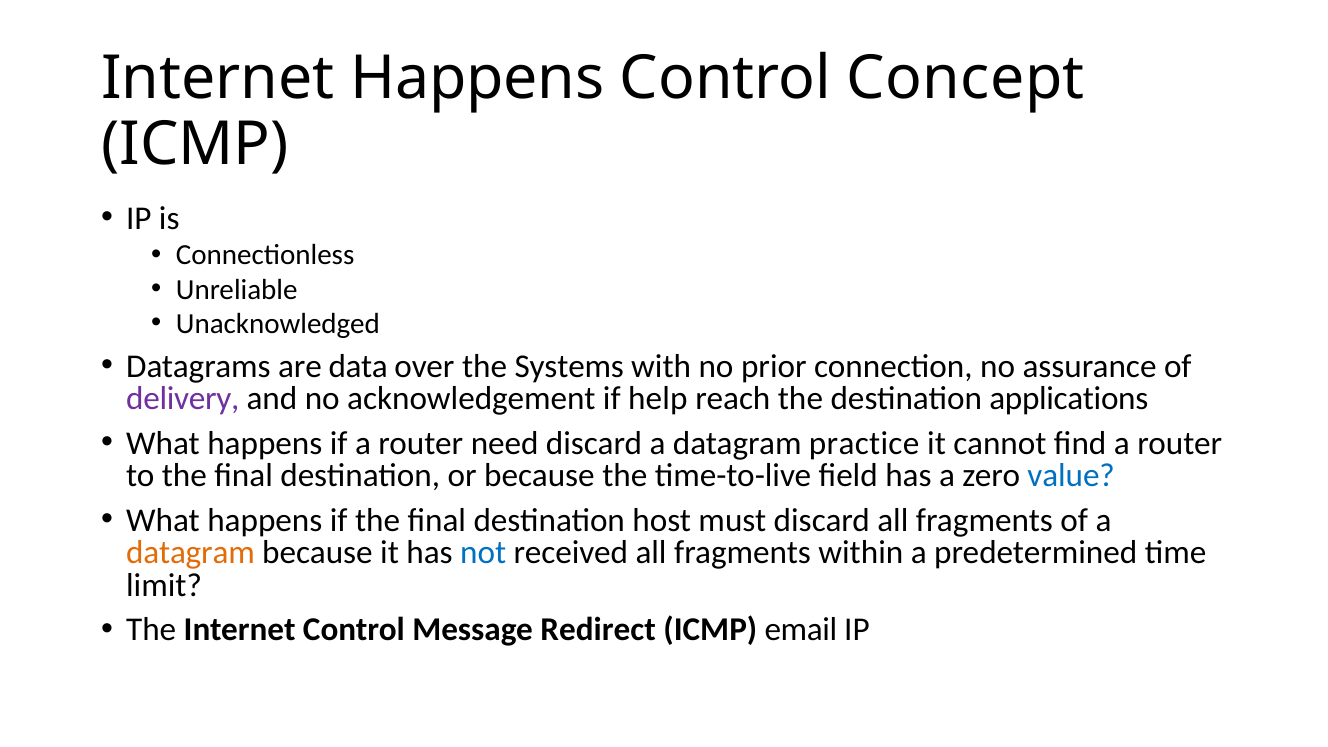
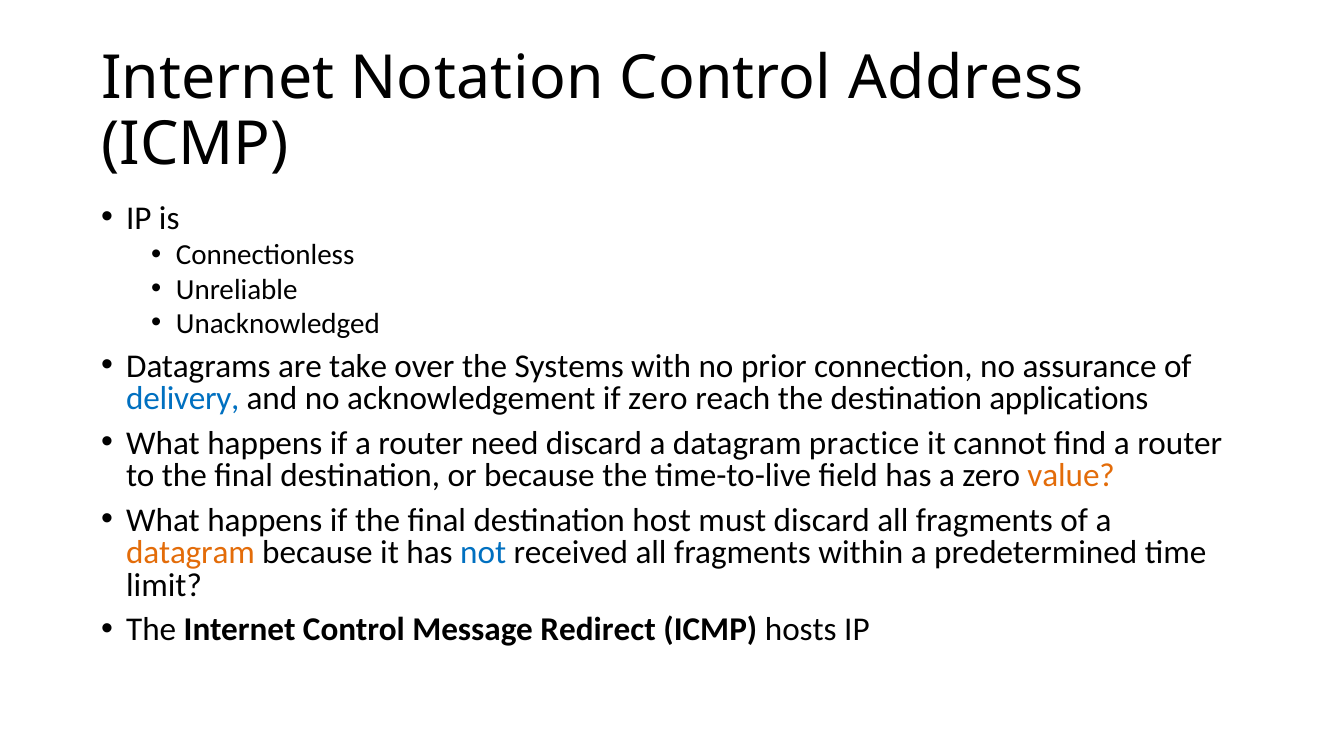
Internet Happens: Happens -> Notation
Concept: Concept -> Address
data: data -> take
delivery colour: purple -> blue
if help: help -> zero
value colour: blue -> orange
email: email -> hosts
